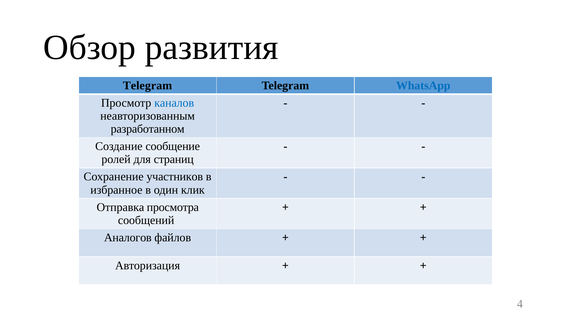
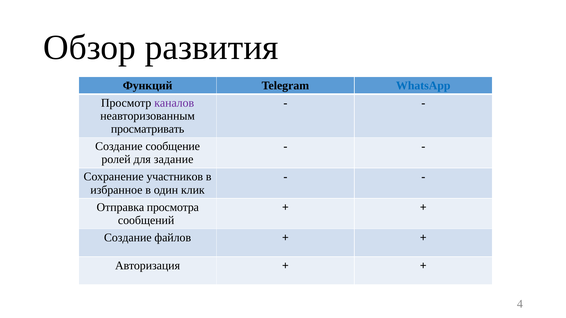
Telegram at (147, 86): Telegram -> Функций
каналов colour: blue -> purple
разработанном: разработанном -> просматривать
страниц: страниц -> задание
Аналогов at (128, 238): Аналогов -> Создание
